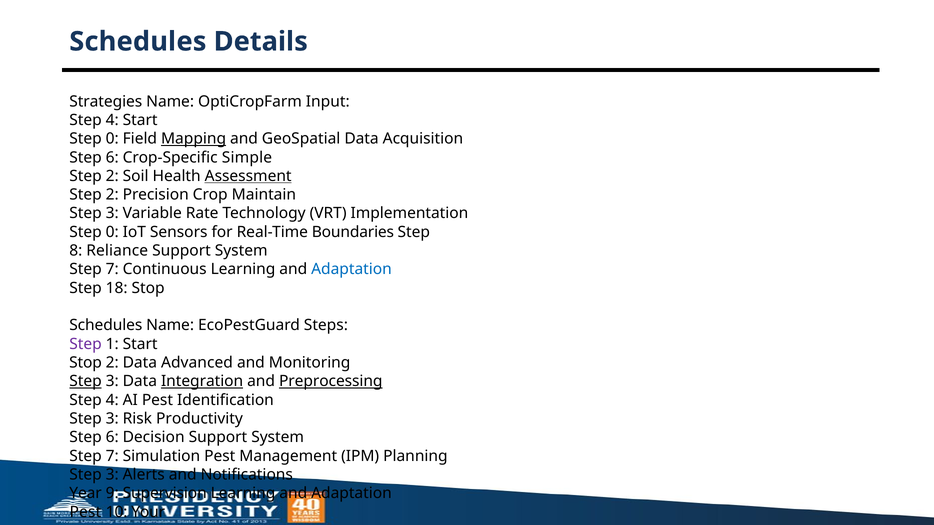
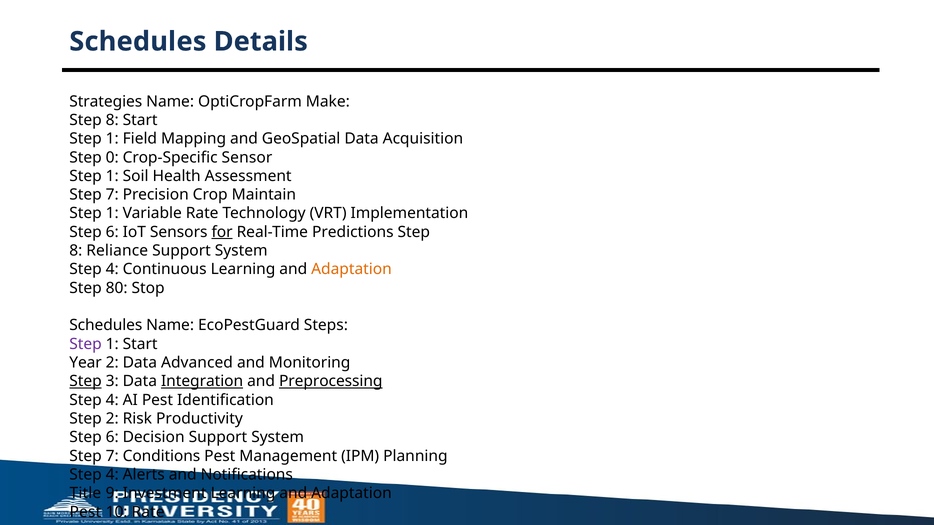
Input: Input -> Make
4 at (112, 120): 4 -> 8
0 at (112, 139): 0 -> 1
Mapping underline: present -> none
6 at (112, 157): 6 -> 0
Simple: Simple -> Sensor
2 at (112, 176): 2 -> 1
Assessment underline: present -> none
2 at (112, 195): 2 -> 7
3 at (112, 214): 3 -> 1
0 at (112, 232): 0 -> 6
for underline: none -> present
Boundaries: Boundaries -> Predictions
7 at (112, 270): 7 -> 4
Adaptation at (352, 270) colour: blue -> orange
18: 18 -> 80
Stop at (86, 363): Stop -> Year
3 at (112, 419): 3 -> 2
Simulation: Simulation -> Conditions
3 at (112, 475): 3 -> 4
Year: Year -> Title
Supervision: Supervision -> Investment
10 Your: Your -> Rate
